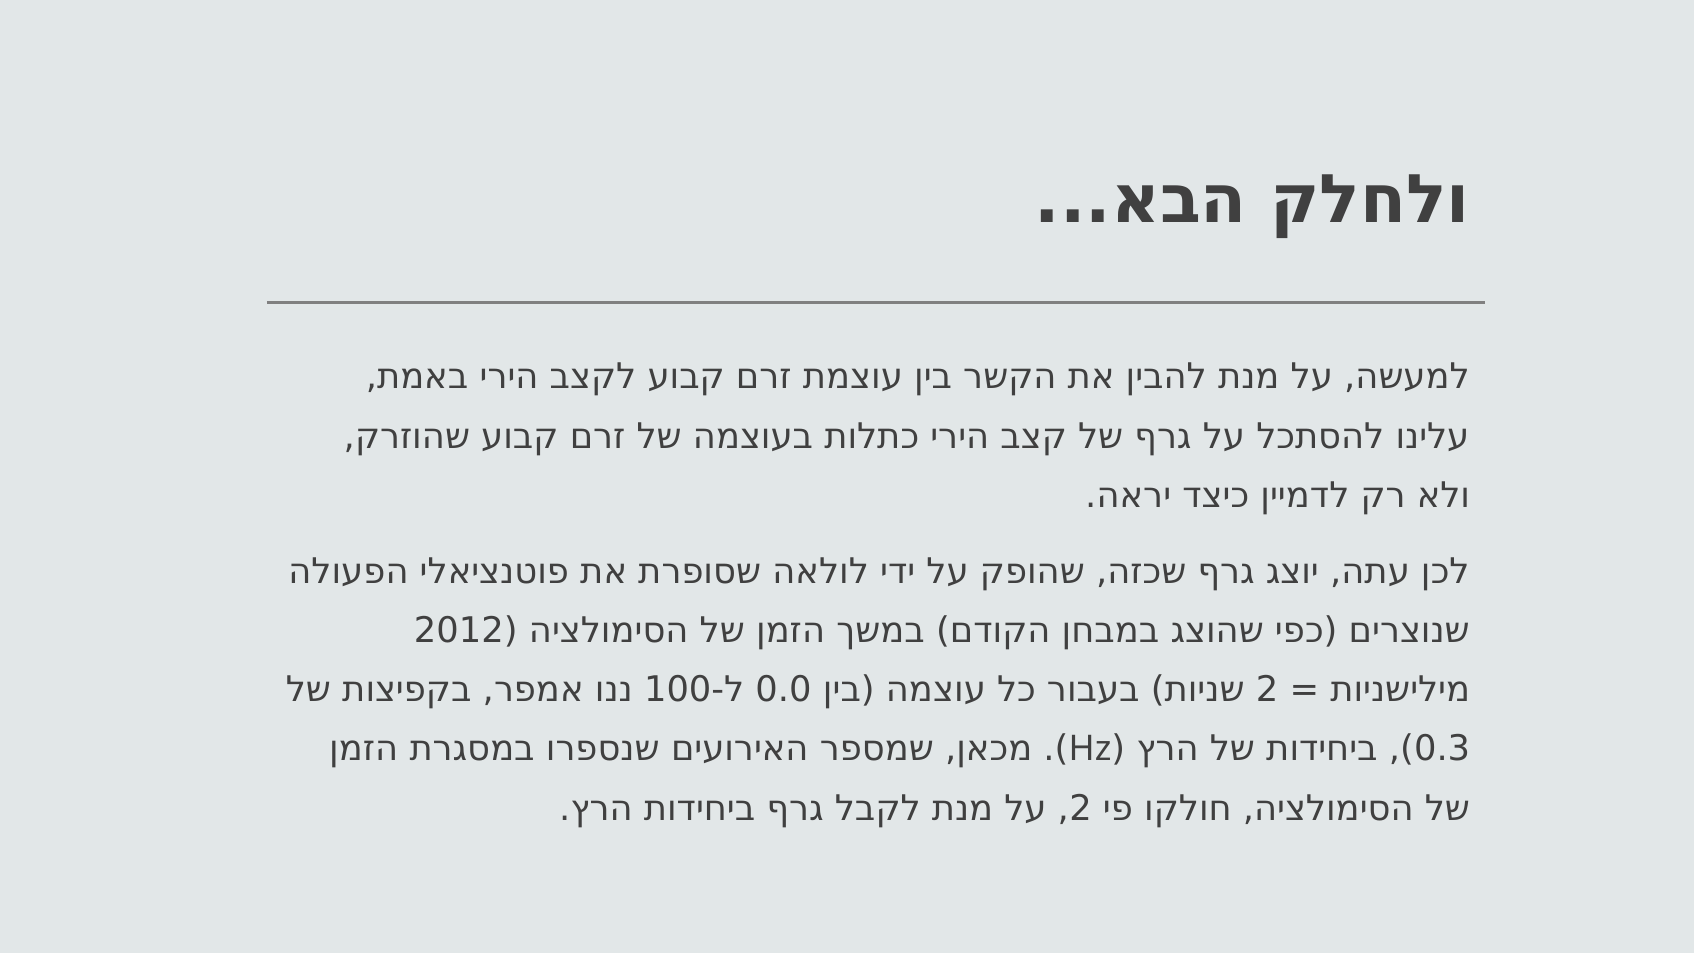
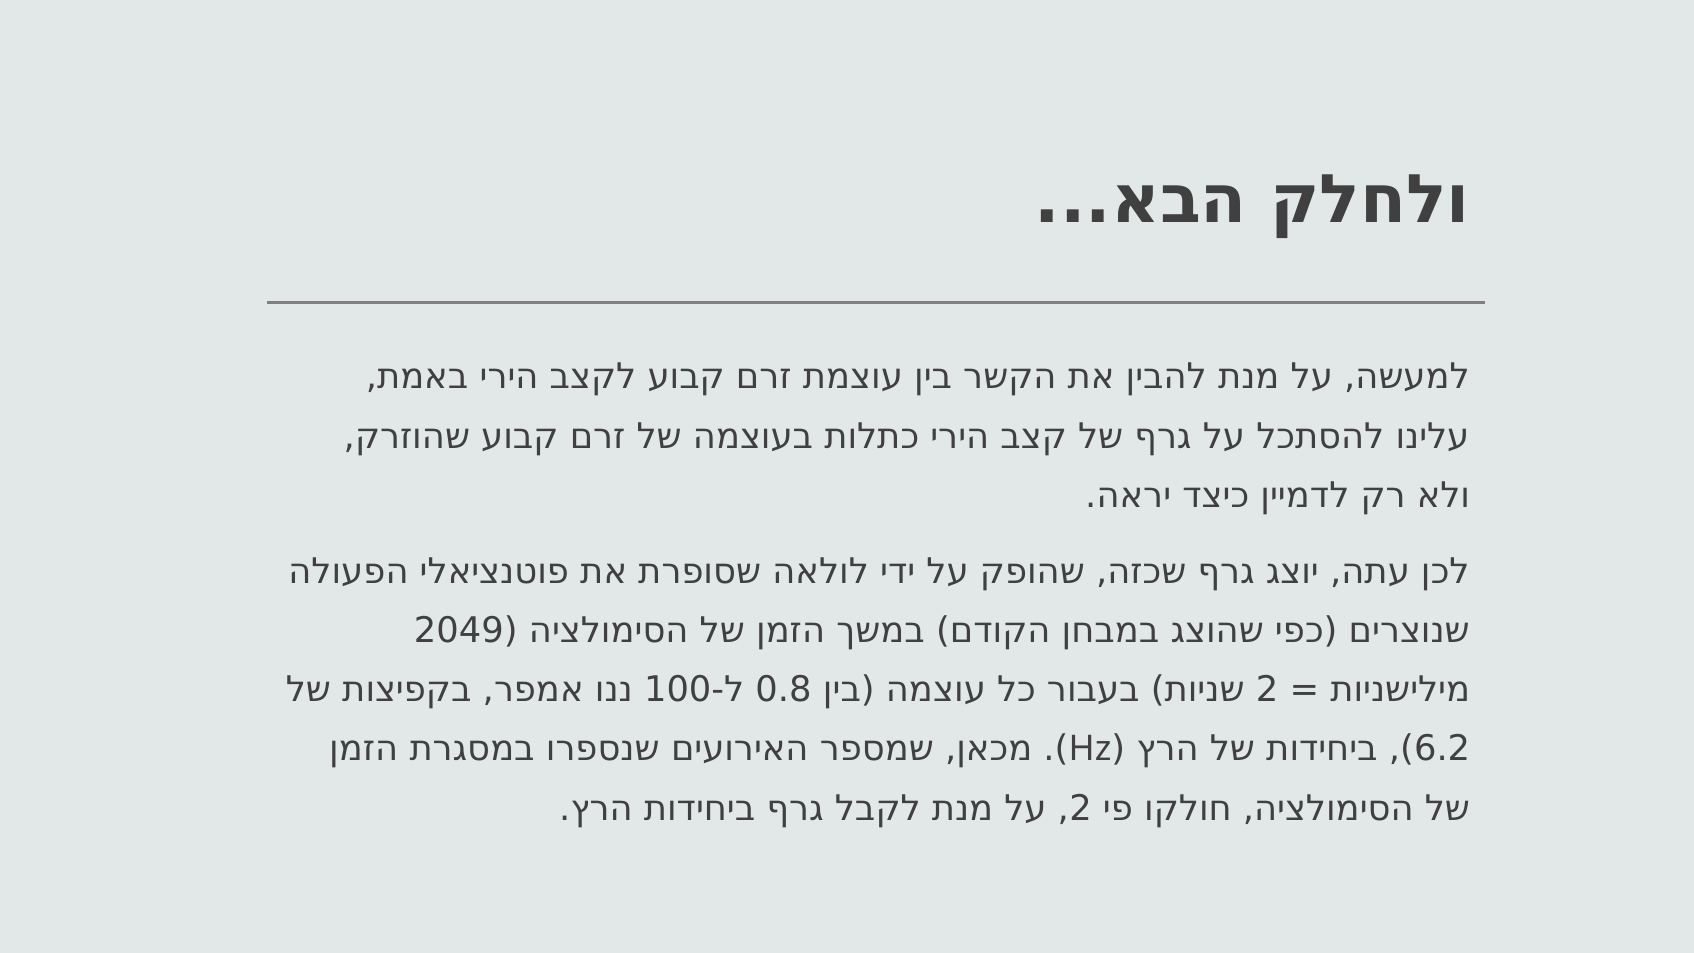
2012: 2012 -> 2049
0.0: 0.0 -> 0.8
0.3: 0.3 -> 6.2
